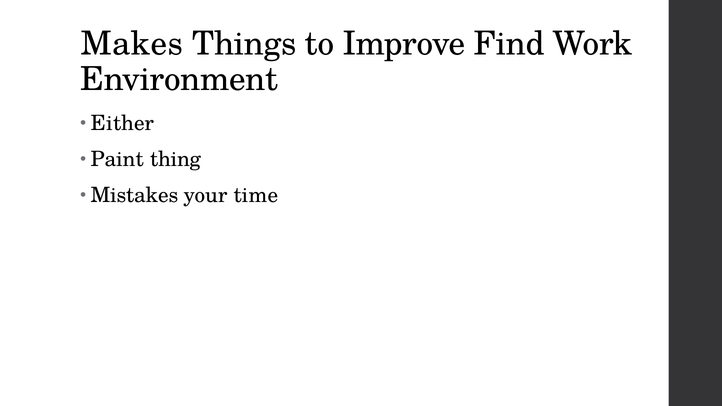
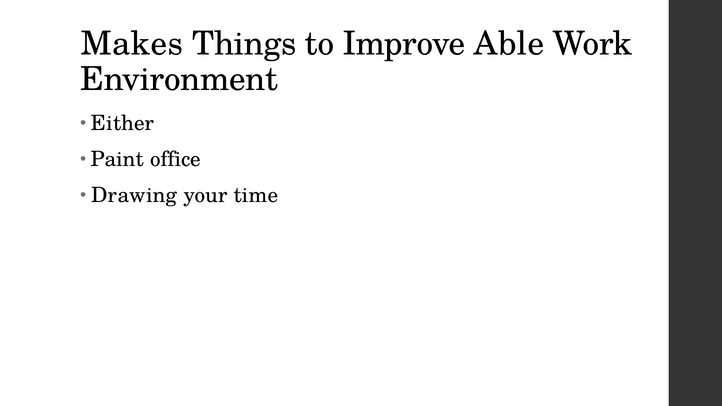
Find: Find -> Able
thing: thing -> office
Mistakes: Mistakes -> Drawing
